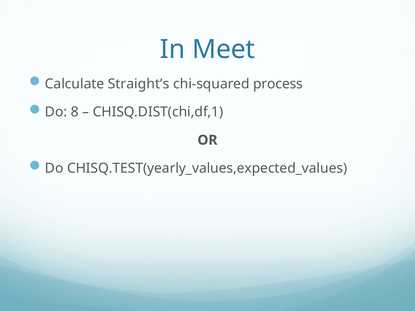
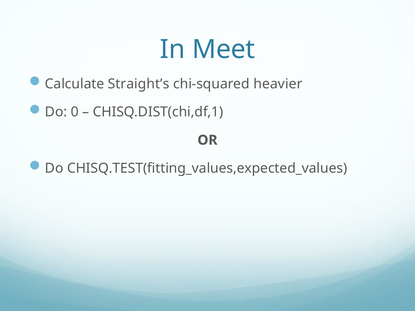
process: process -> heavier
8: 8 -> 0
CHISQ.TEST(yearly_values,expected_values: CHISQ.TEST(yearly_values,expected_values -> CHISQ.TEST(fitting_values,expected_values
